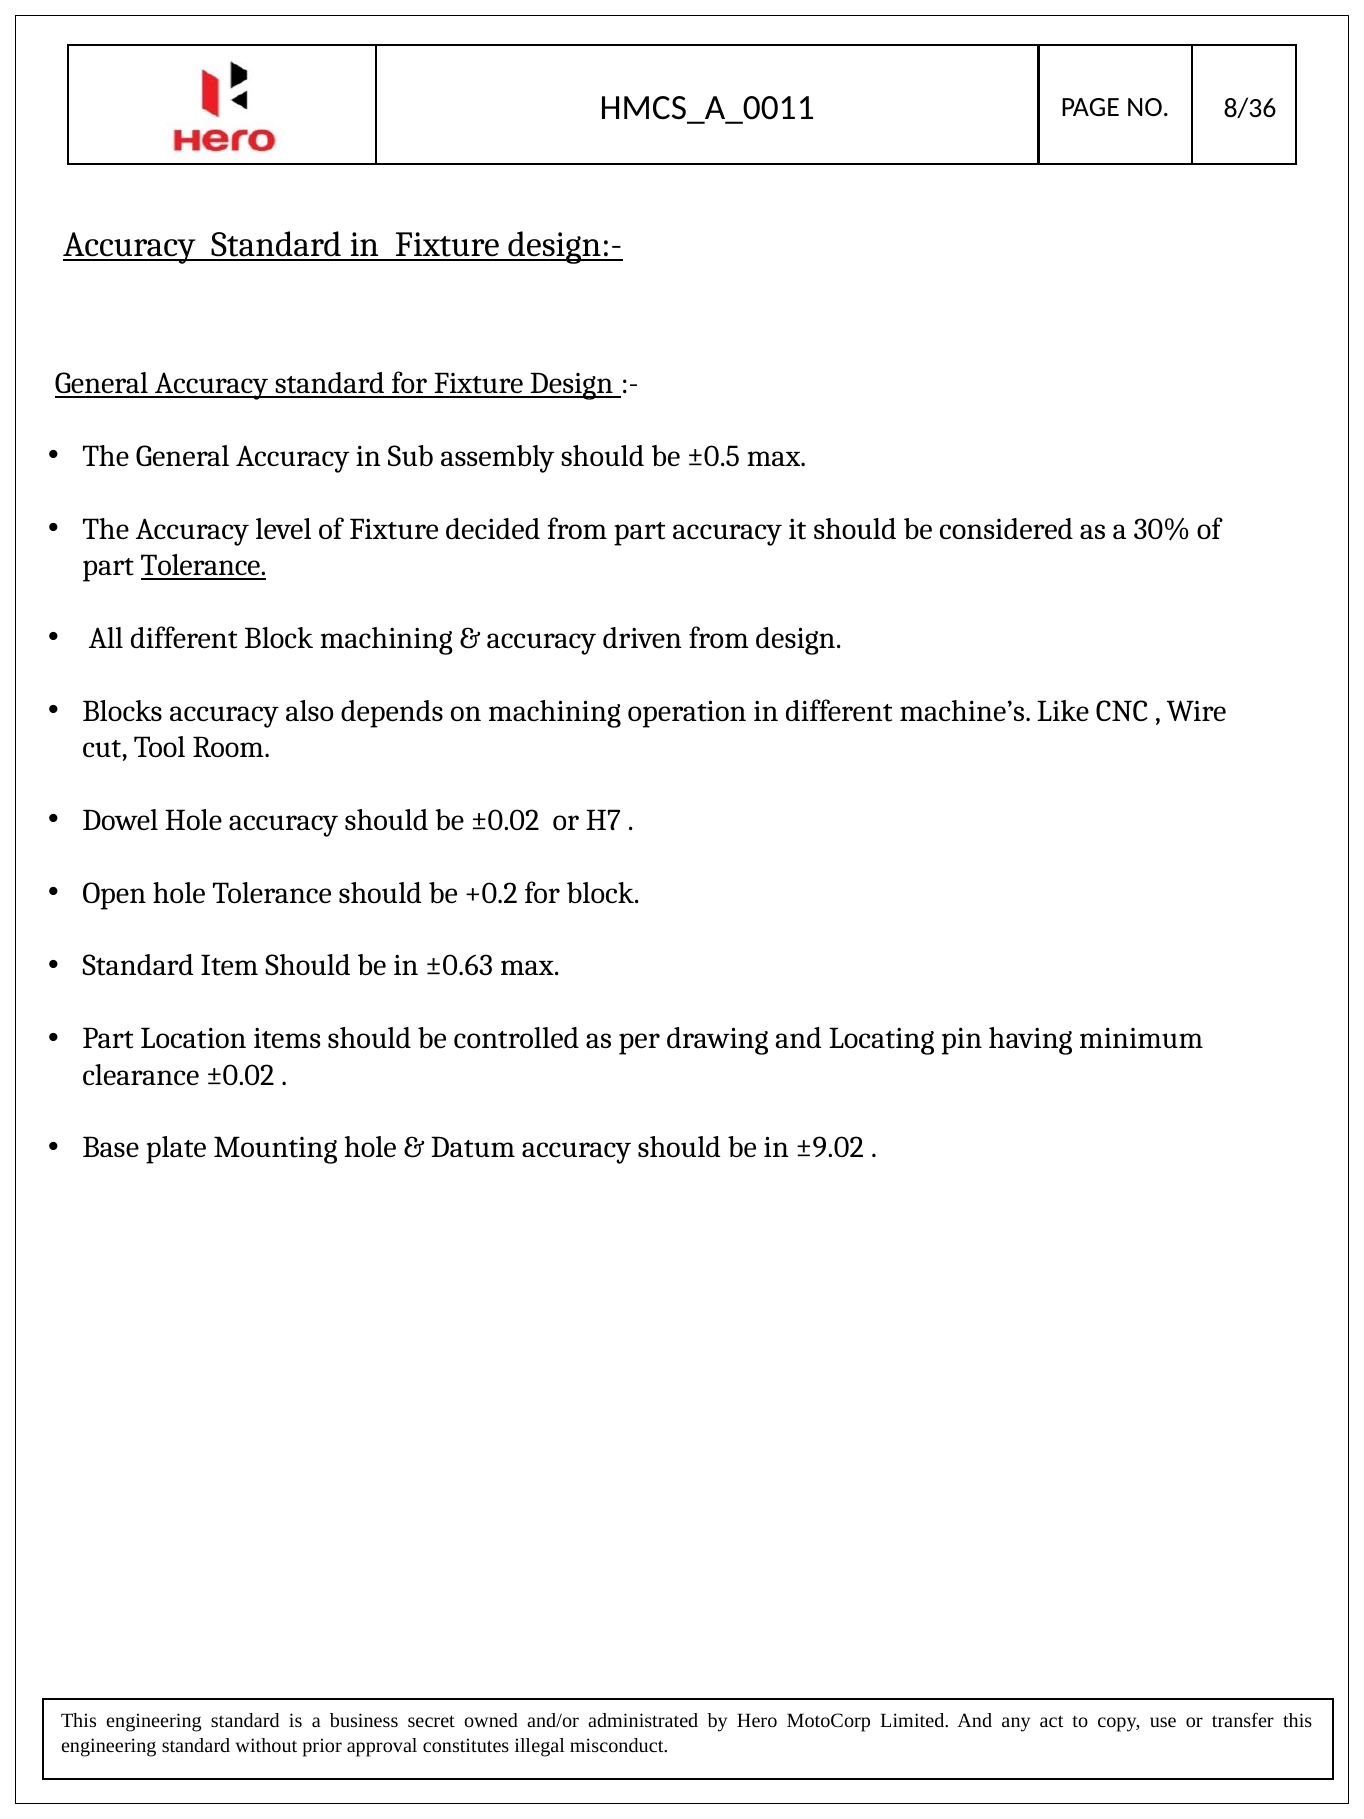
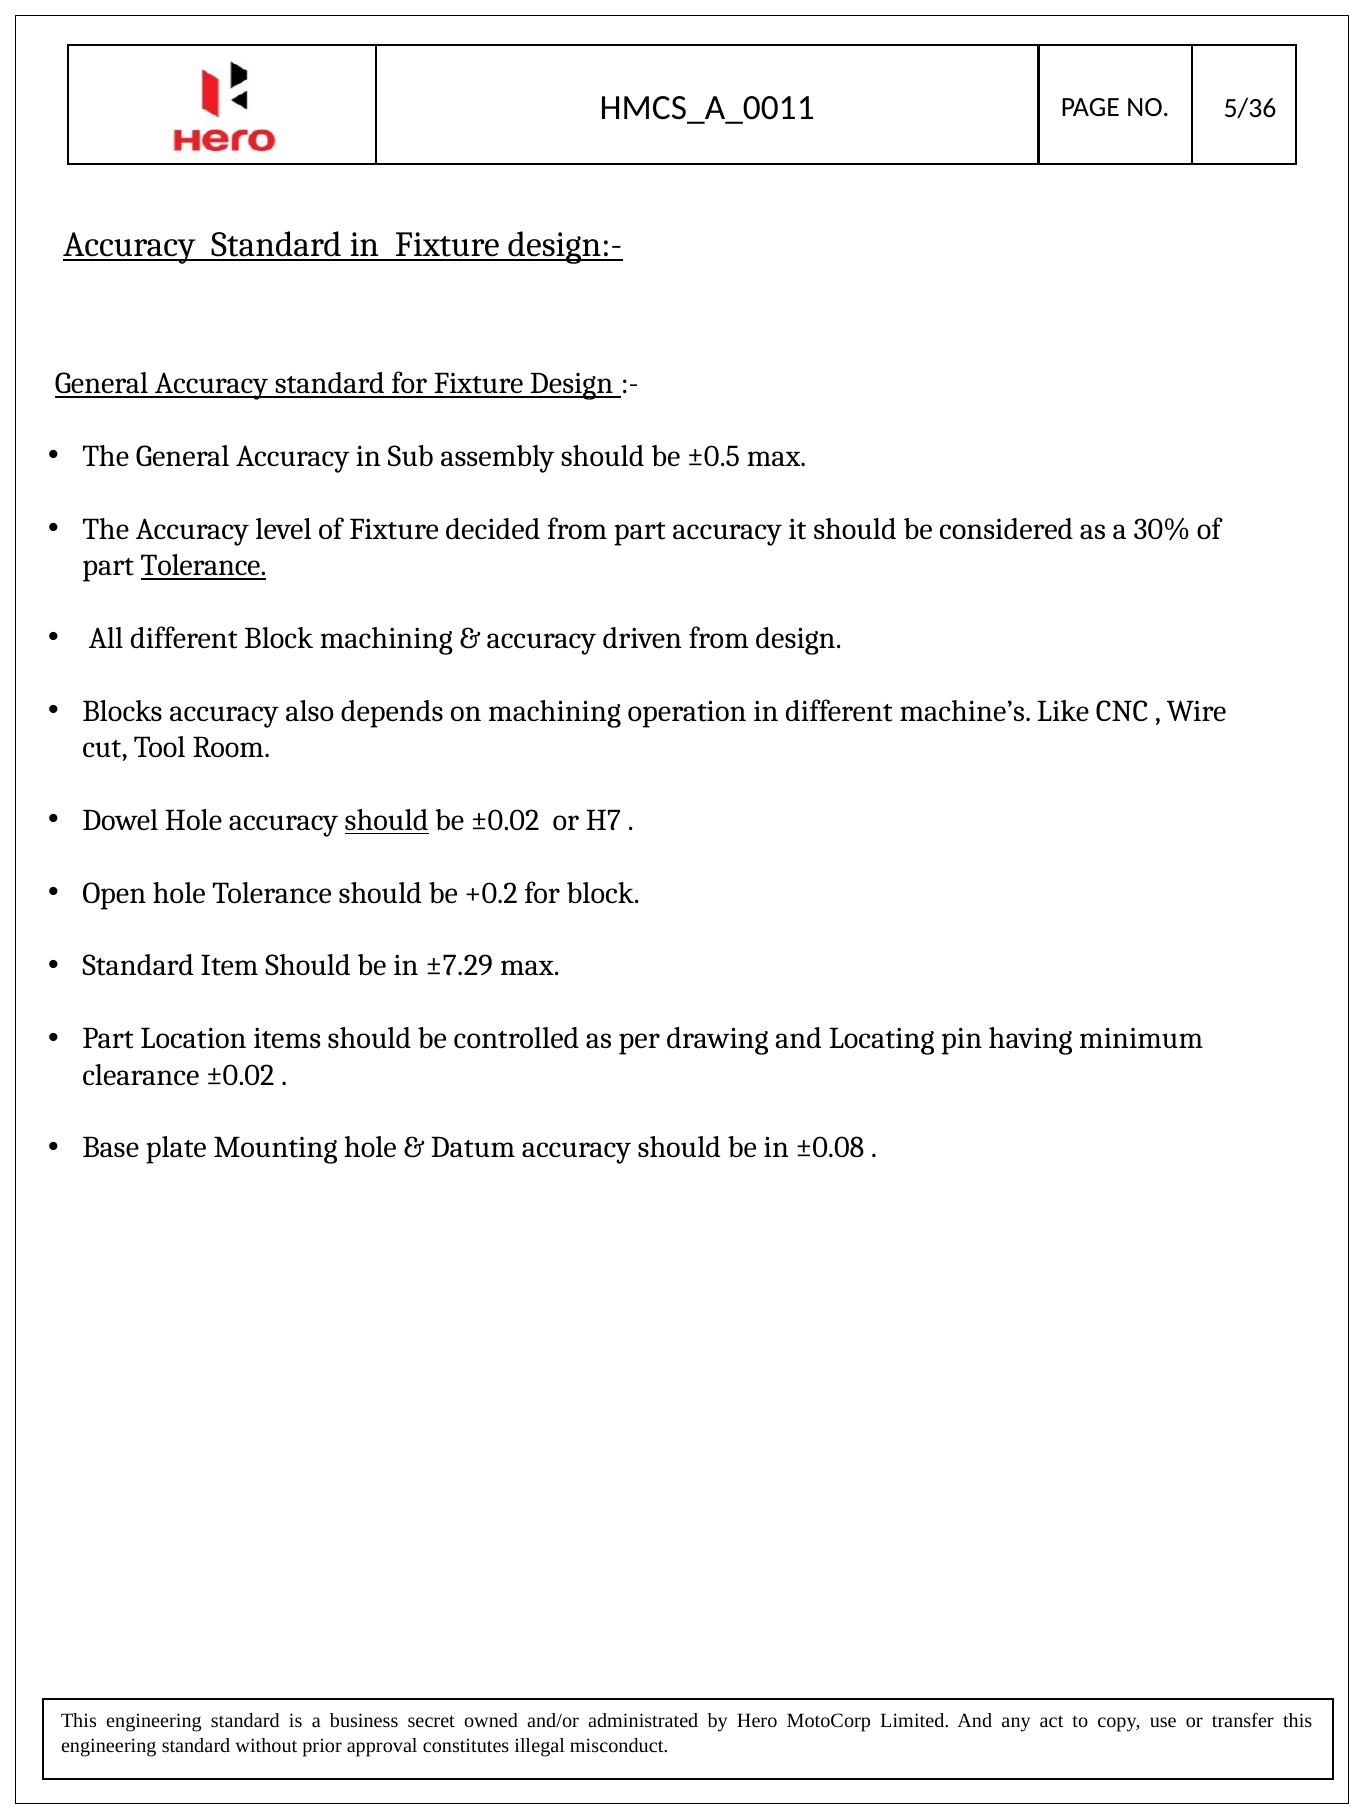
8/36: 8/36 -> 5/36
should at (387, 820) underline: none -> present
±0.63: ±0.63 -> ±7.29
±9.02: ±9.02 -> ±0.08
